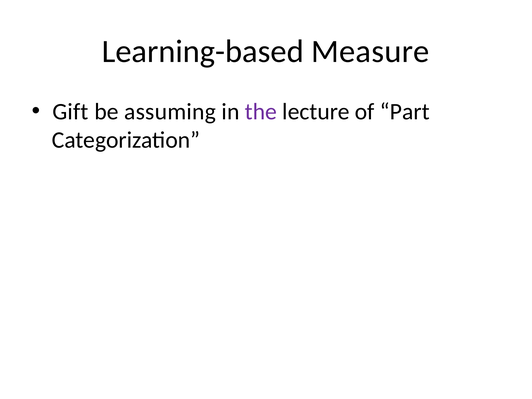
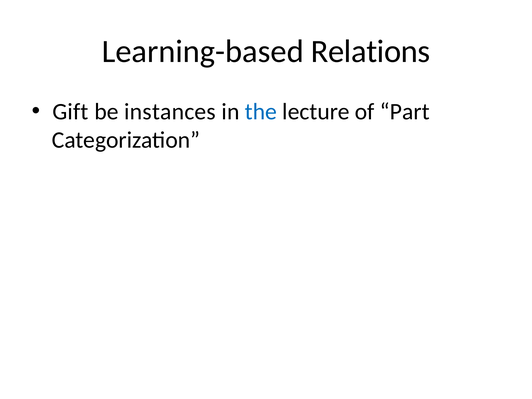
Measure: Measure -> Relations
assuming: assuming -> instances
the colour: purple -> blue
